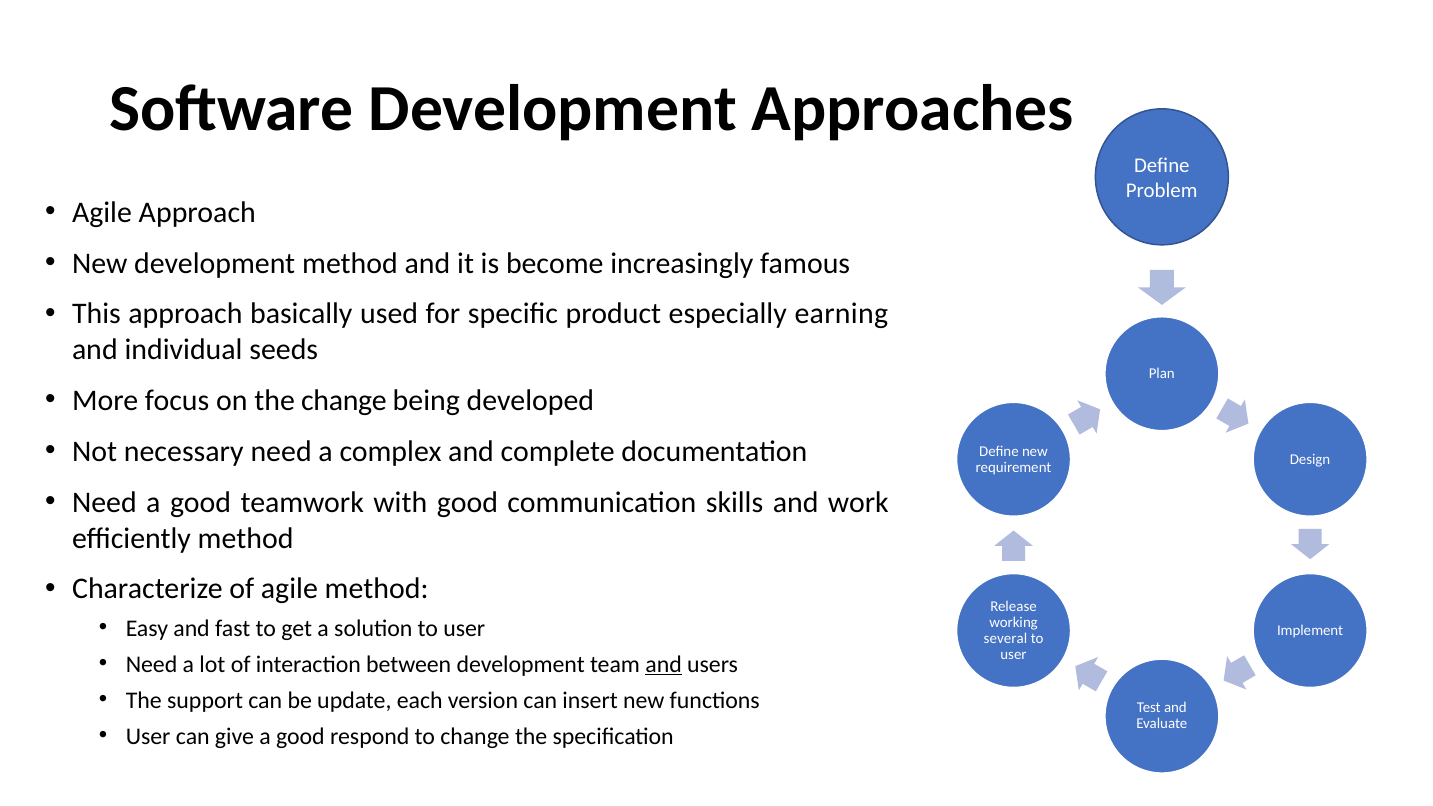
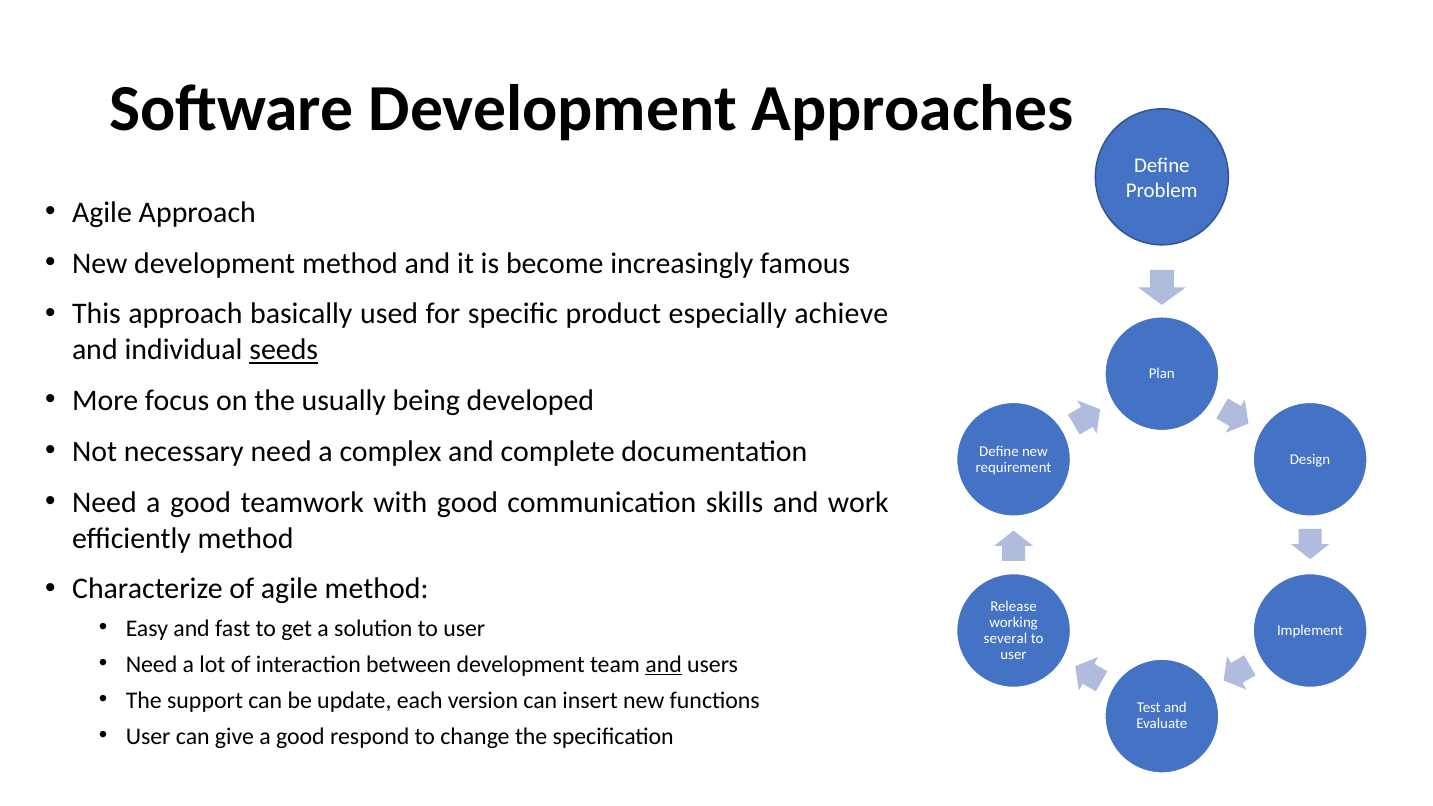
earning: earning -> achieve
seeds underline: none -> present
the change: change -> usually
